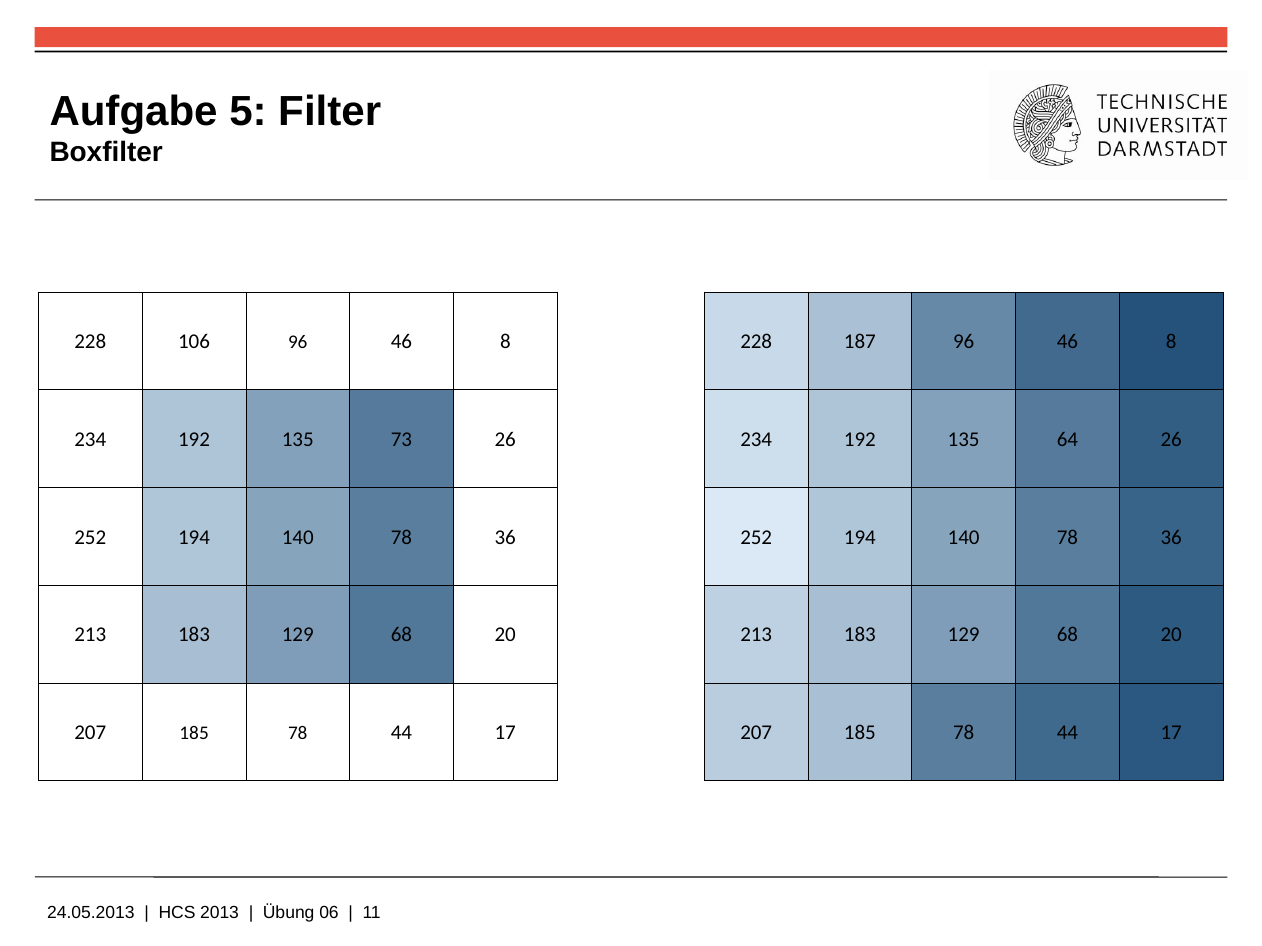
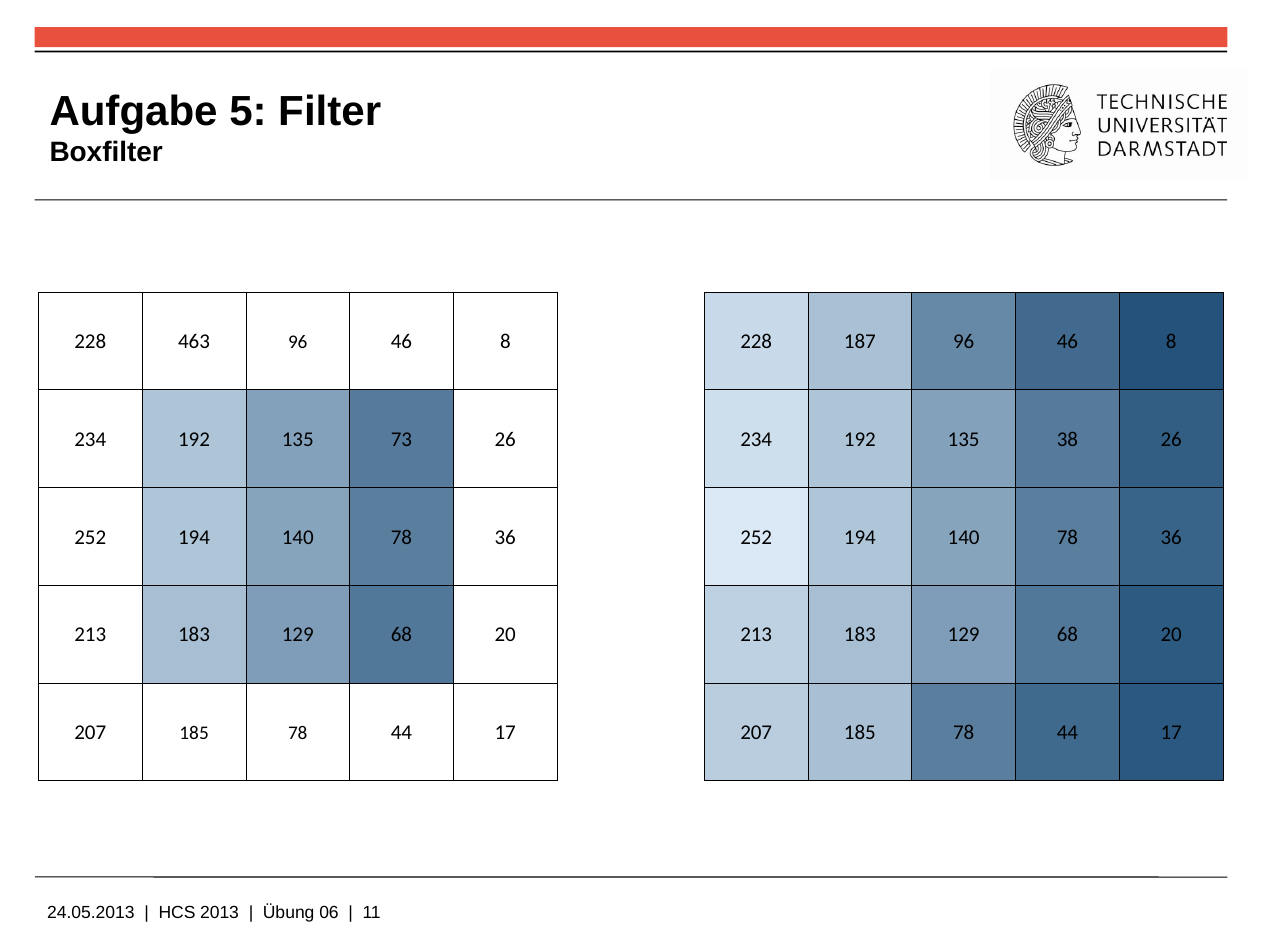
106: 106 -> 463
64: 64 -> 38
